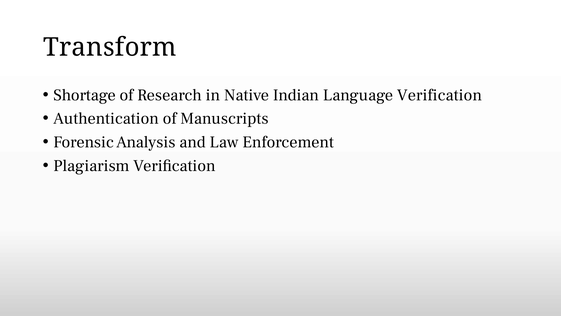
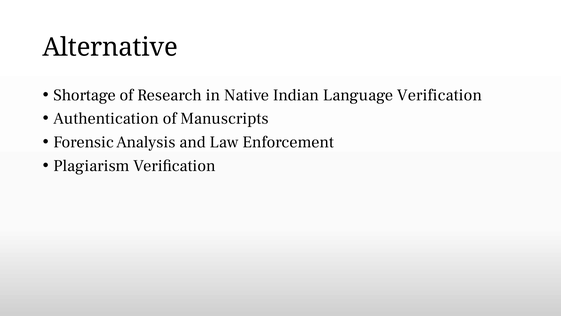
Transform: Transform -> Alternative
